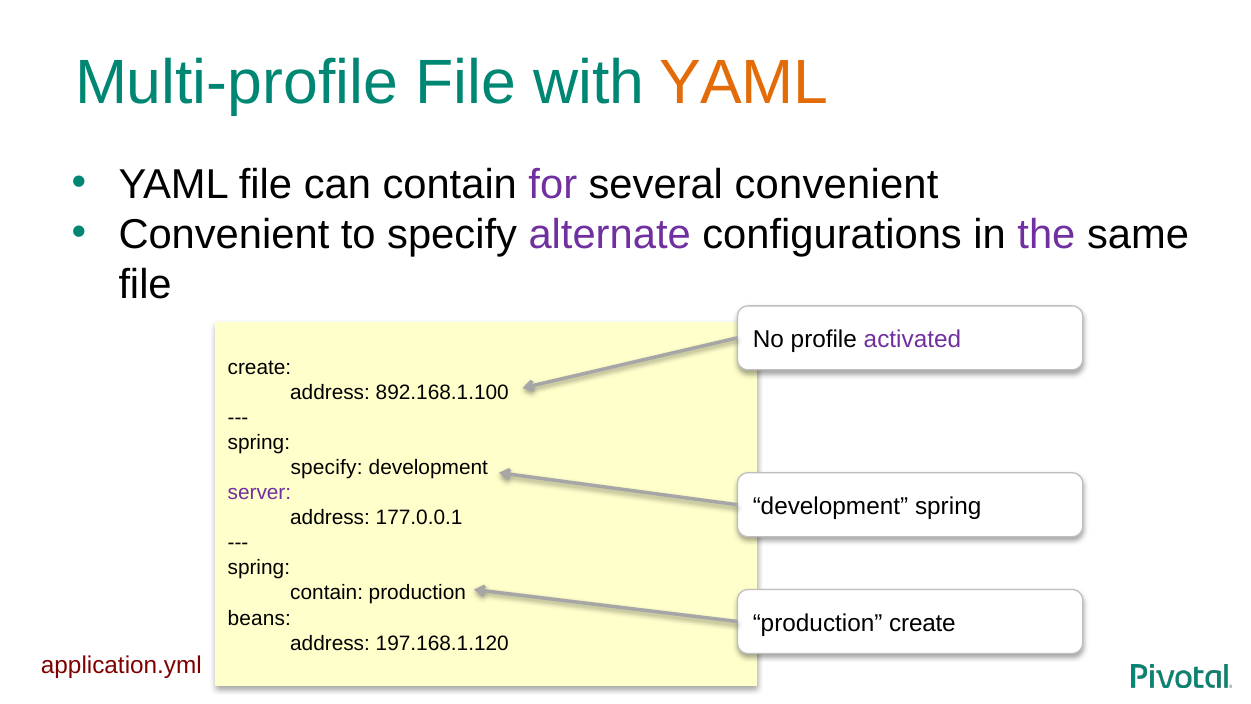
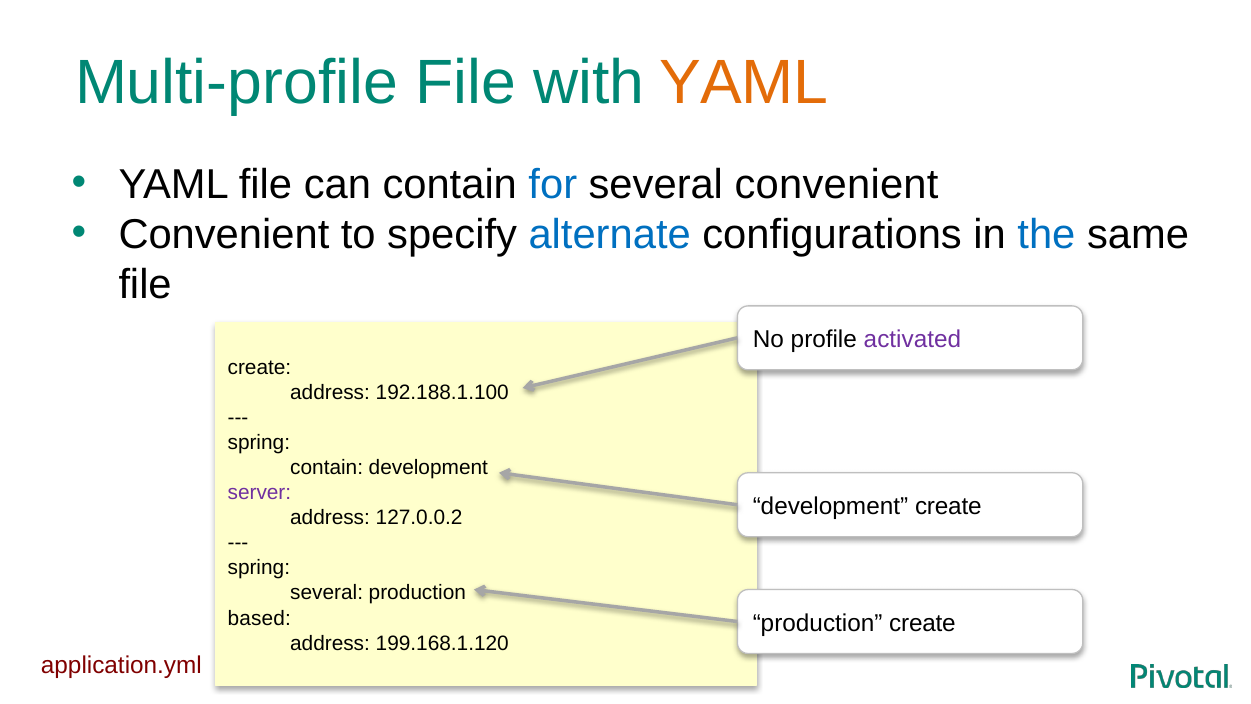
for colour: purple -> blue
alternate colour: purple -> blue
the colour: purple -> blue
892.168.1.100: 892.168.1.100 -> 192.188.1.100
specify at (327, 468): specify -> contain
development spring: spring -> create
177.0.0.1: 177.0.0.1 -> 127.0.0.2
contain at (327, 593): contain -> several
beans: beans -> based
197.168.1.120: 197.168.1.120 -> 199.168.1.120
